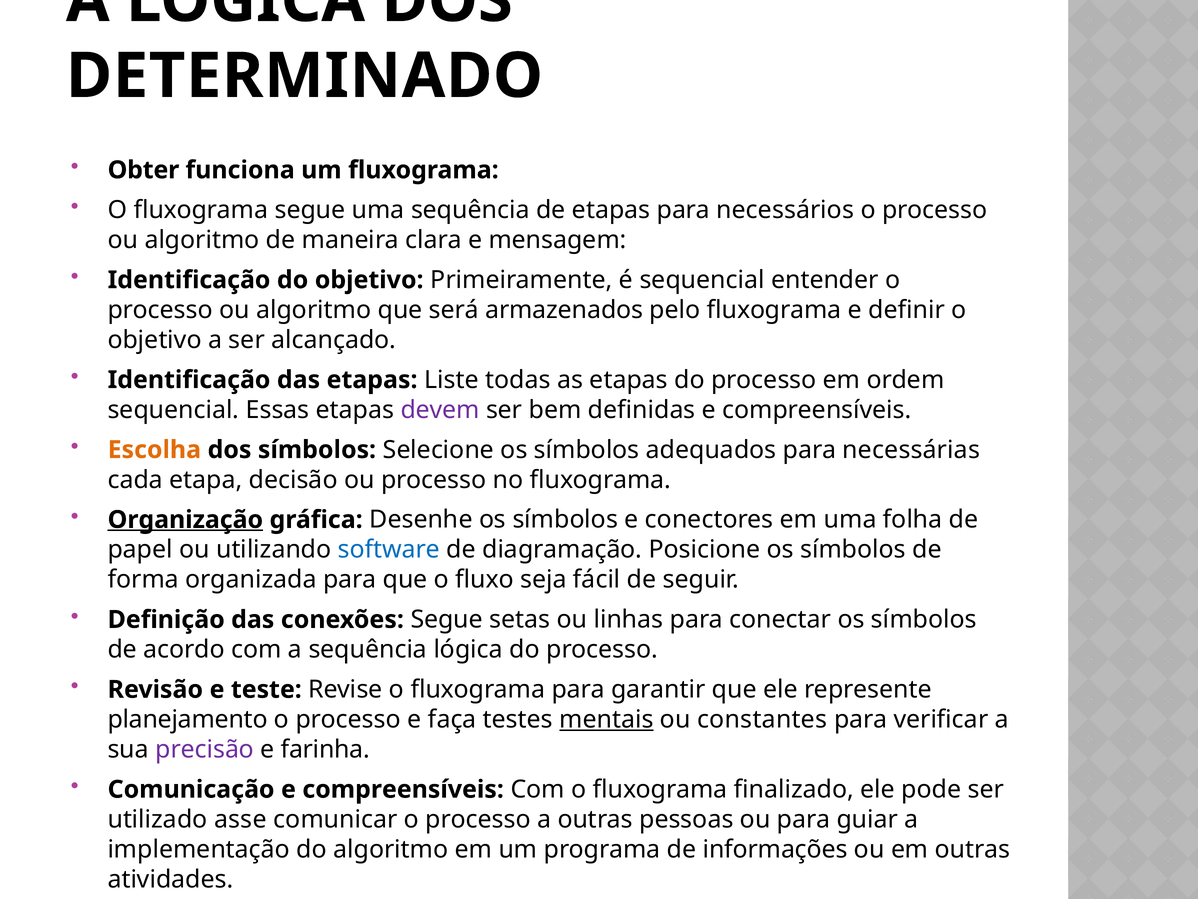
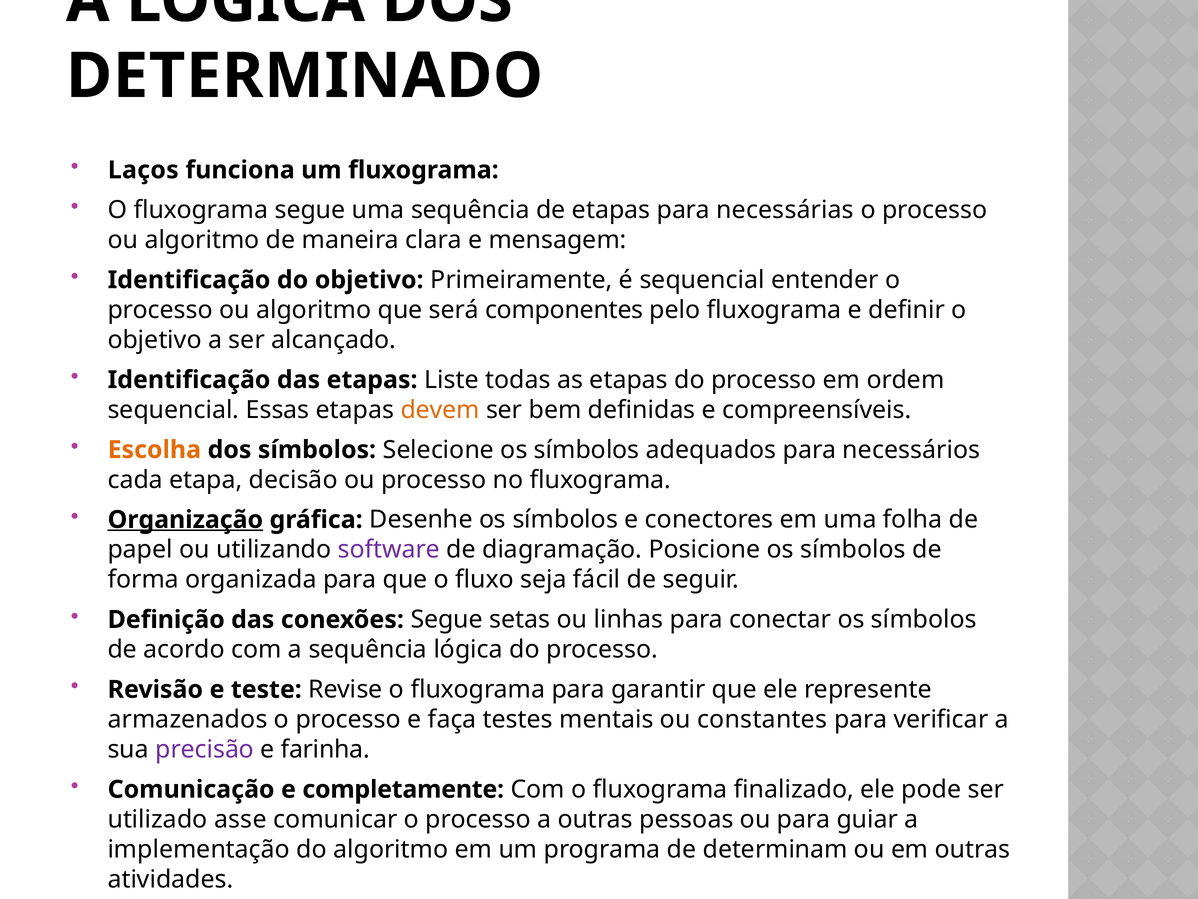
Obter: Obter -> Laços
necessários: necessários -> necessárias
armazenados: armazenados -> componentes
devem colour: purple -> orange
necessárias: necessárias -> necessários
software colour: blue -> purple
planejamento: planejamento -> armazenados
mentais underline: present -> none
Comunicação e compreensíveis: compreensíveis -> completamente
informações: informações -> determinam
